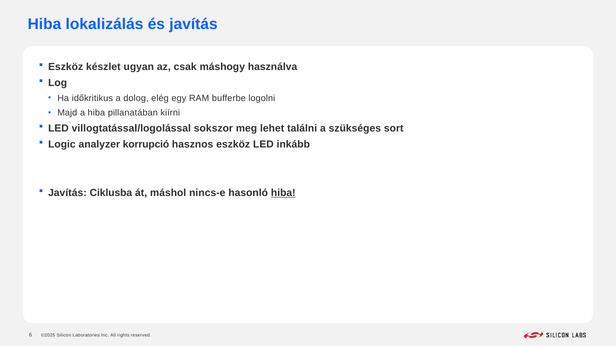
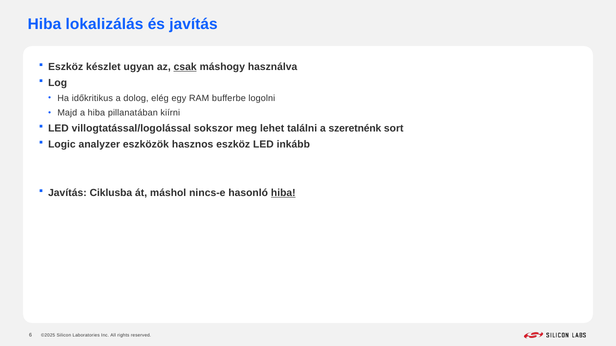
csak underline: none -> present
szükséges: szükséges -> szeretnénk
korrupció: korrupció -> eszközök
